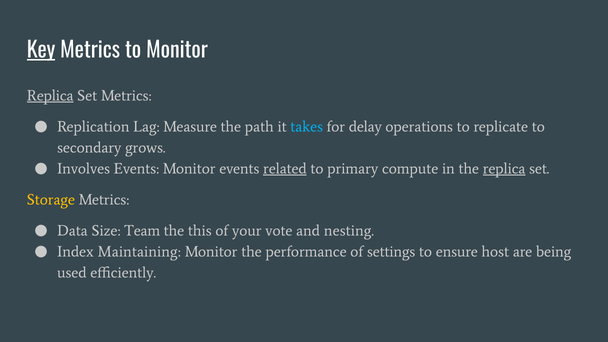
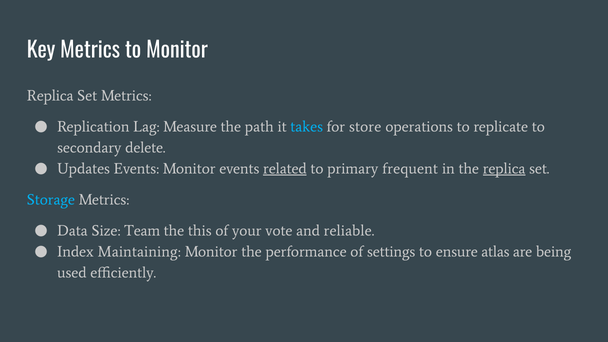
Key underline: present -> none
Replica at (50, 96) underline: present -> none
delay: delay -> store
grows: grows -> delete
Involves: Involves -> Updates
compute: compute -> frequent
Storage colour: yellow -> light blue
nesting: nesting -> reliable
host: host -> atlas
